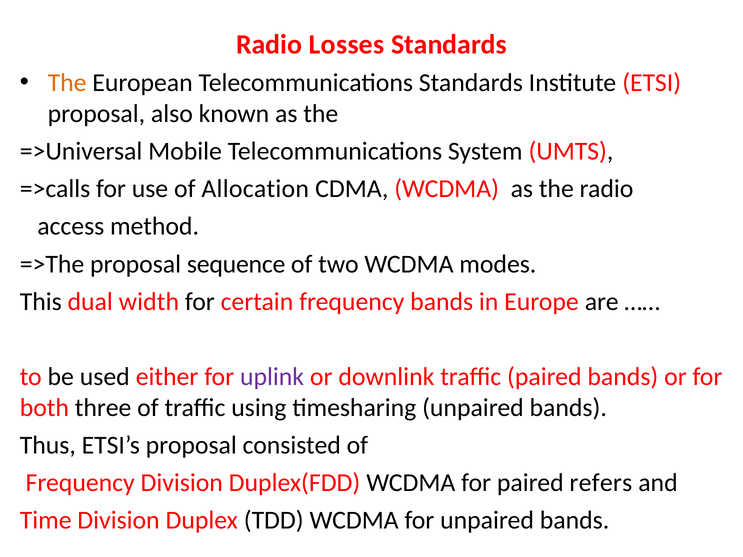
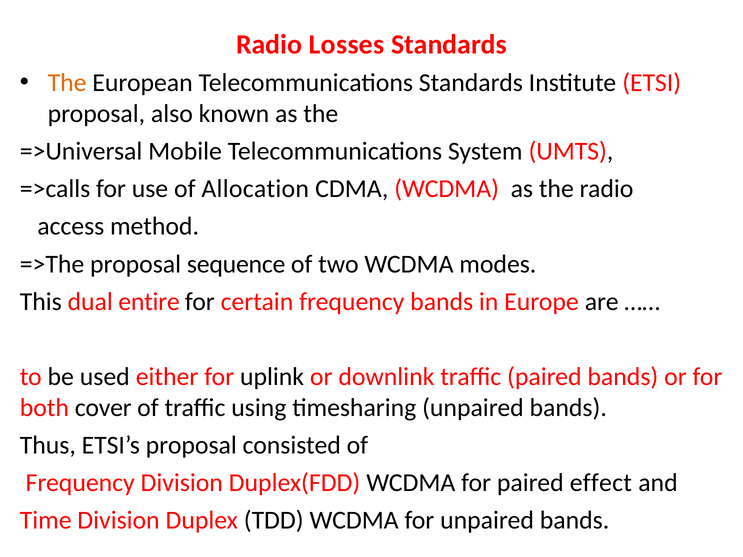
width: width -> entire
uplink colour: purple -> black
three: three -> cover
refers: refers -> effect
